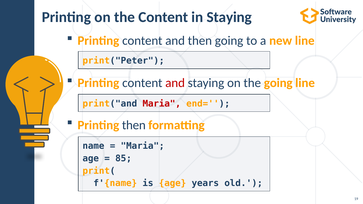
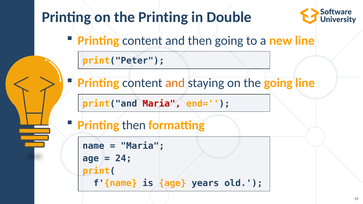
the Content: Content -> Printing
in Staying: Staying -> Double
and at (175, 83) colour: red -> orange
85: 85 -> 24
